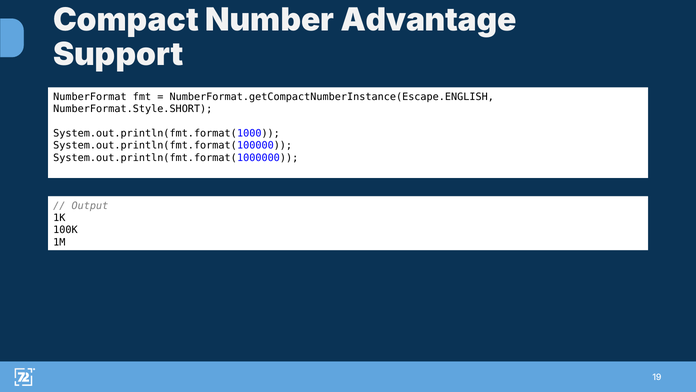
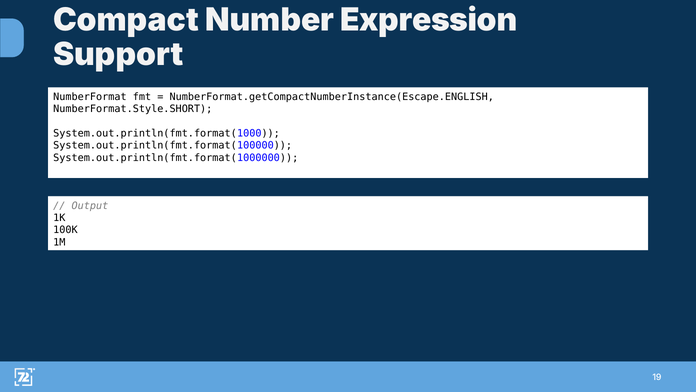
Advantage: Advantage -> Expression
